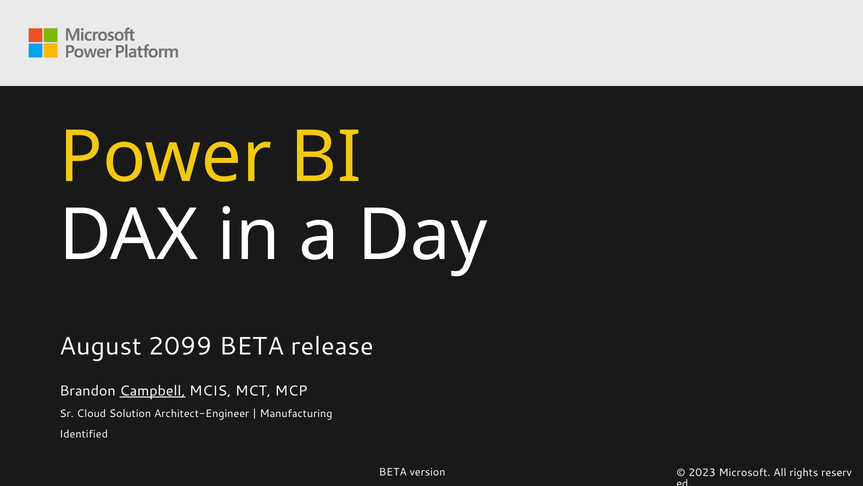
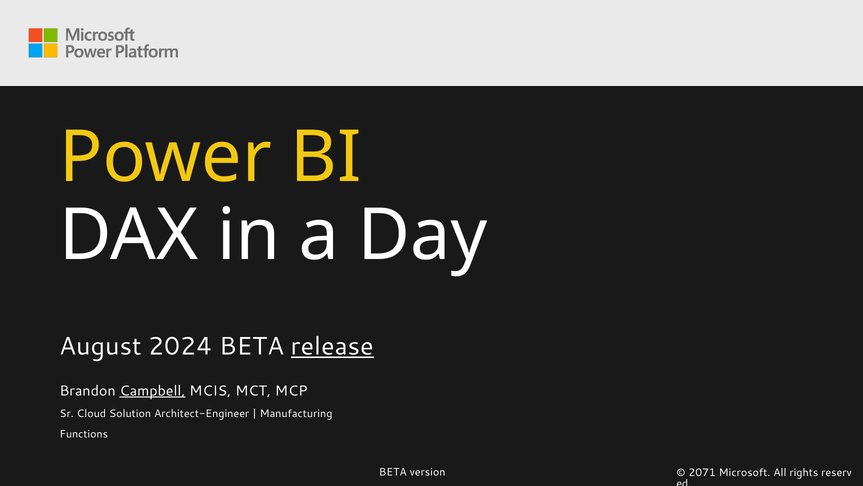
2099: 2099 -> 2024
release underline: none -> present
Identified: Identified -> Functions
2023: 2023 -> 2071
